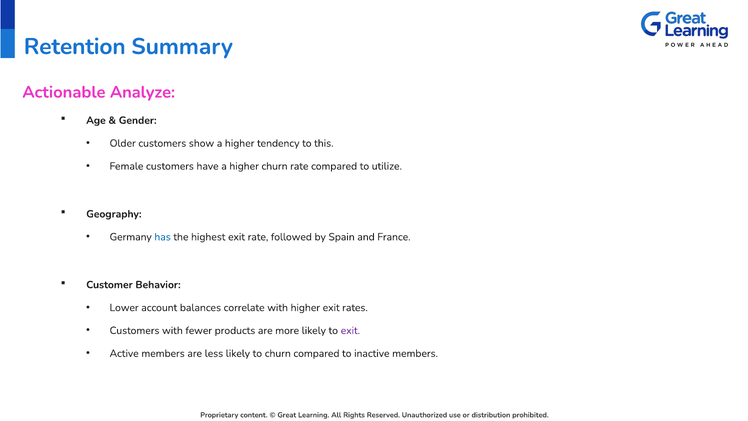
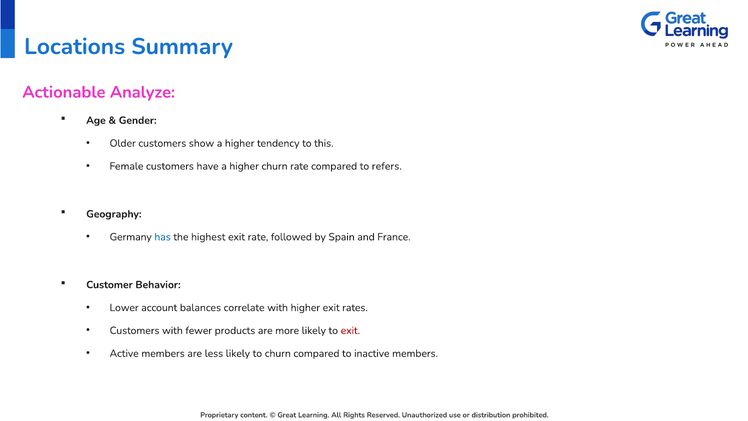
Retention: Retention -> Locations
utilize: utilize -> refers
exit at (350, 330) colour: purple -> red
